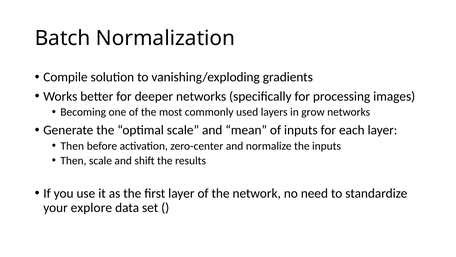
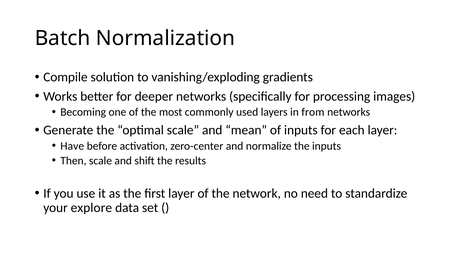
grow: grow -> from
Then at (72, 146): Then -> Have
